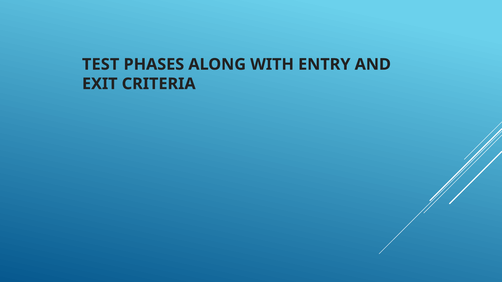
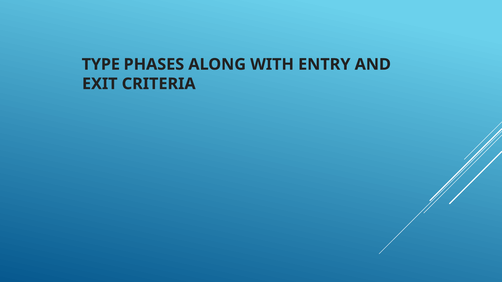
TEST: TEST -> TYPE
